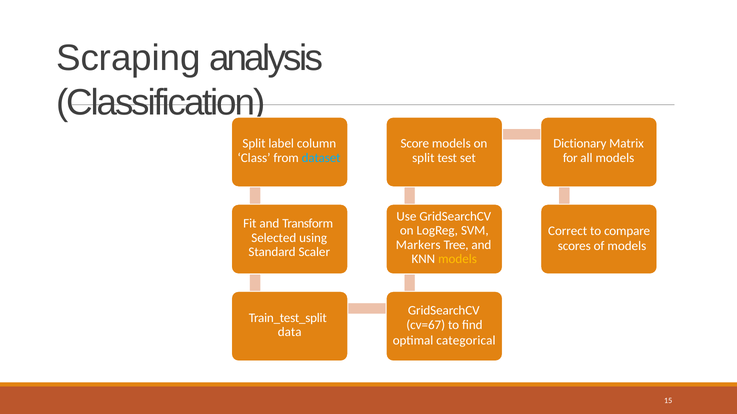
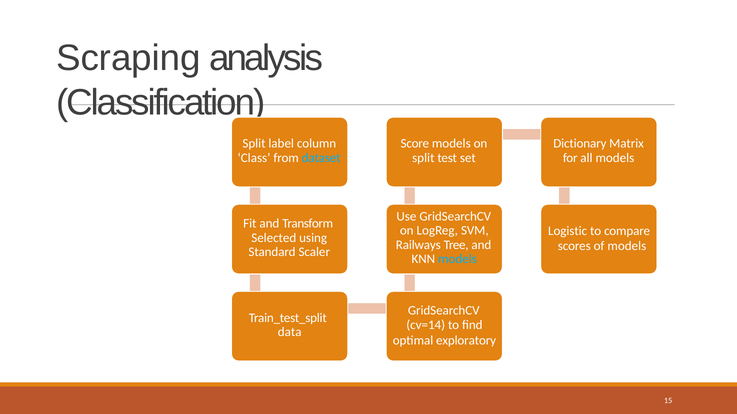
Correct: Correct -> Logistic
Markers: Markers -> Railways
models at (458, 260) colour: yellow -> light blue
cv=67: cv=67 -> cv=14
categorical: categorical -> exploratory
